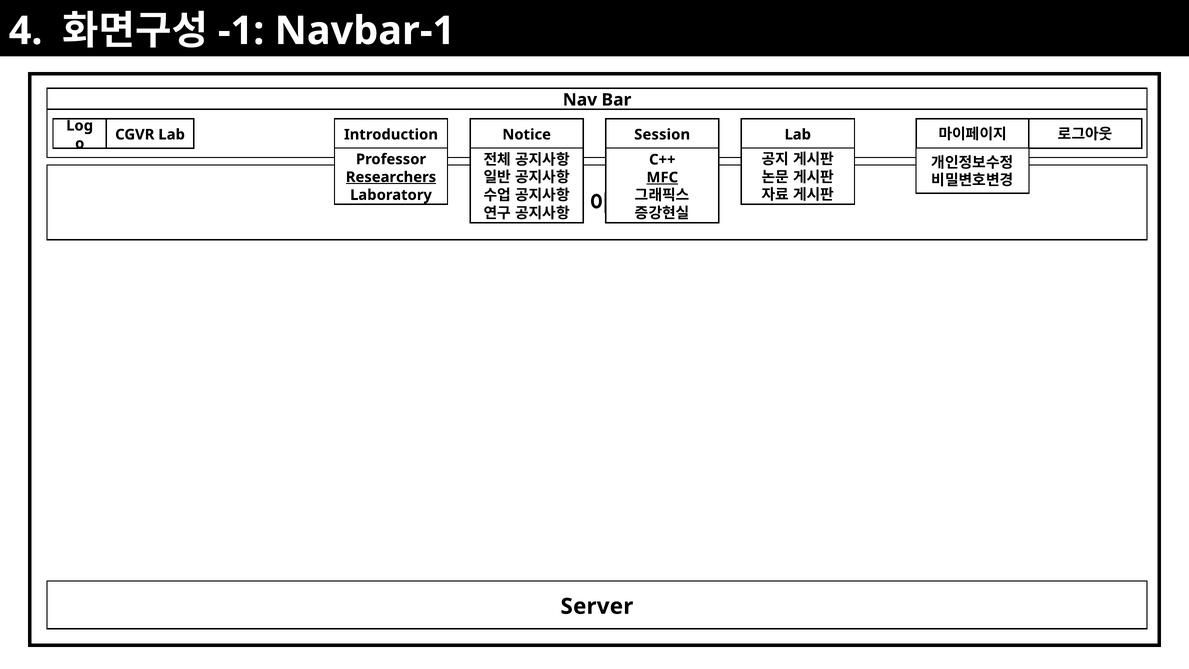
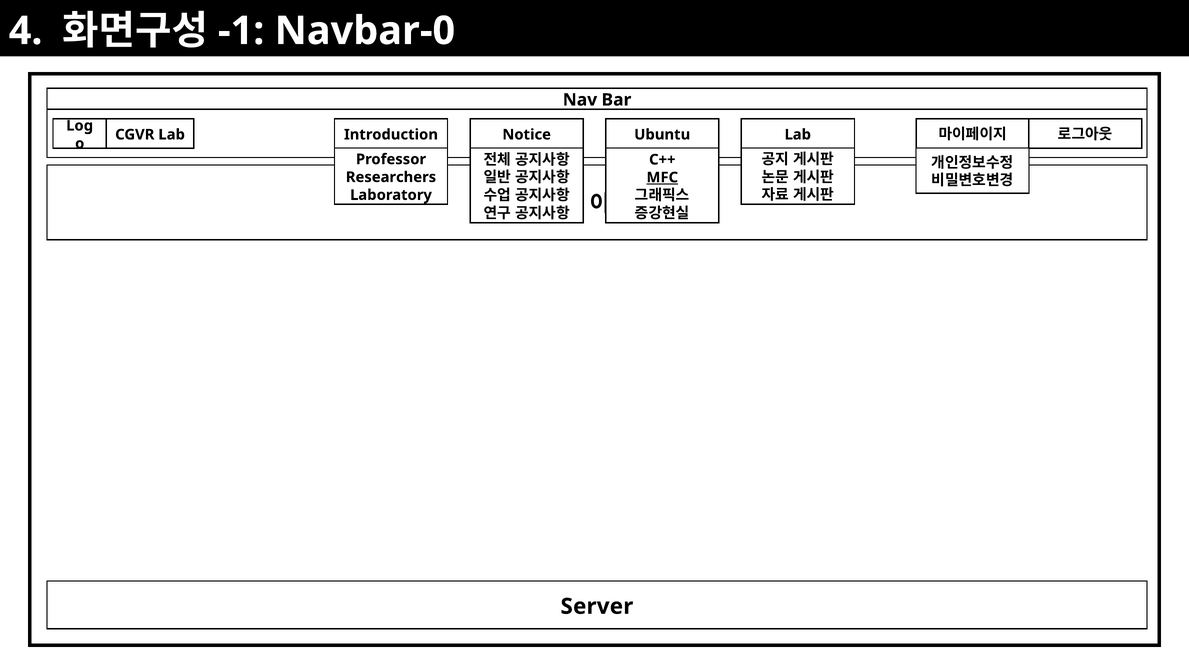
Navbar-1: Navbar-1 -> Navbar-0
Session: Session -> Ubuntu
Researchers underline: present -> none
